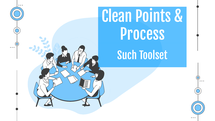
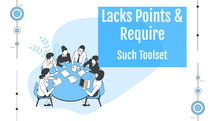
Clean: Clean -> Lacks
Process: Process -> Require
